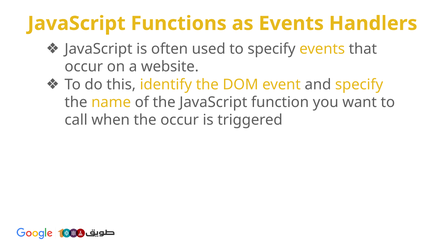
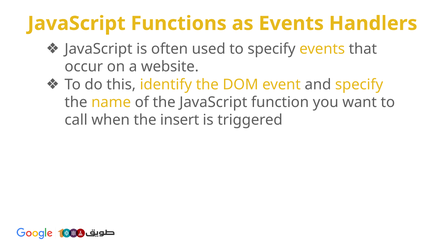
the occur: occur -> insert
